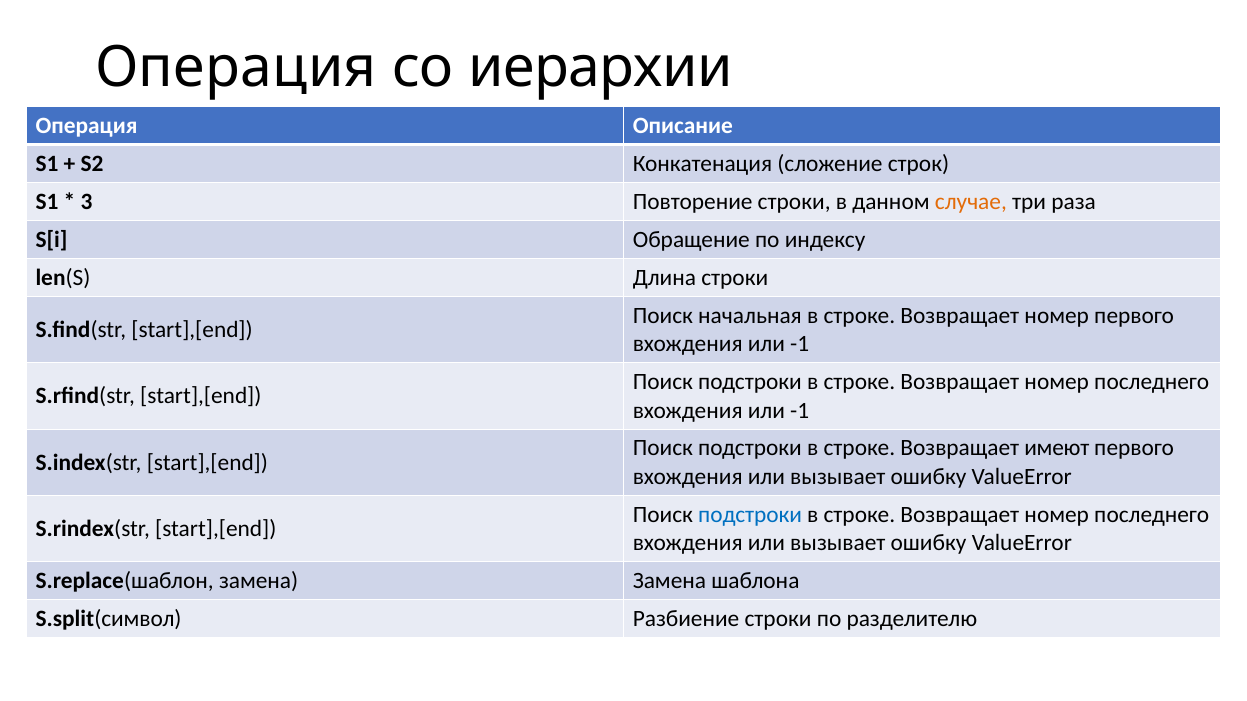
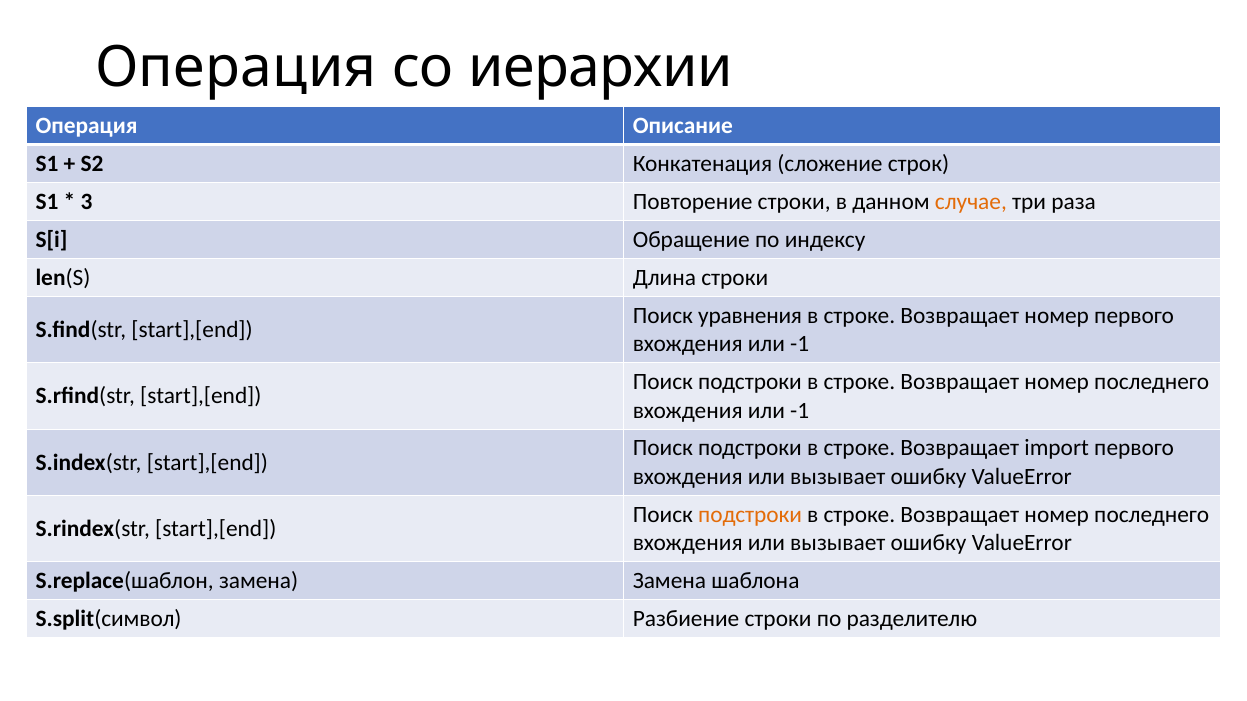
начальная: начальная -> уравнения
имеют: имеют -> import
подстроки at (750, 515) colour: blue -> orange
